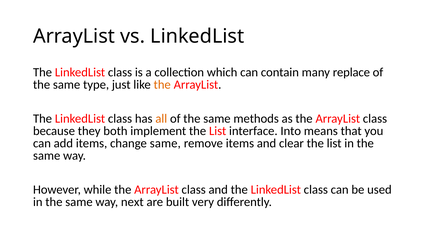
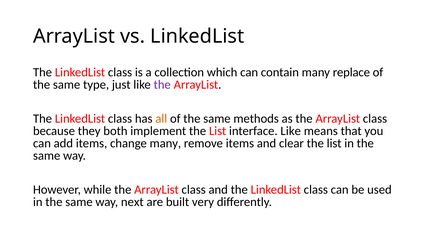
the at (162, 84) colour: orange -> purple
interface Into: Into -> Like
change same: same -> many
